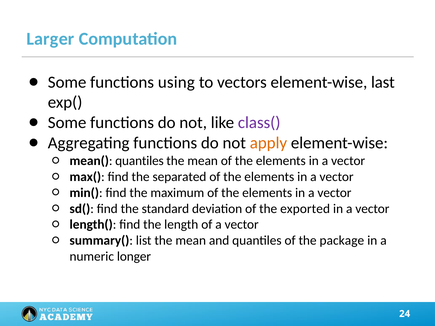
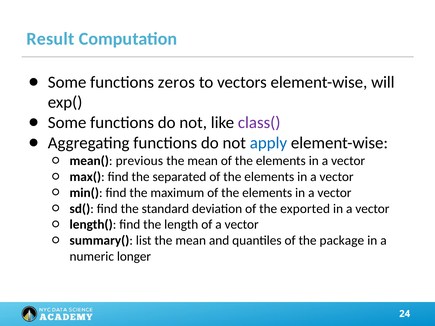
Larger: Larger -> Result
using: using -> zeros
last: last -> will
apply colour: orange -> blue
mean( quantiles: quantiles -> previous
